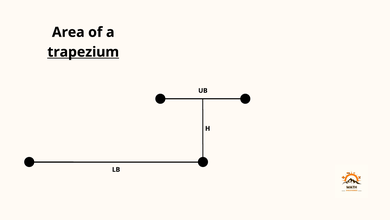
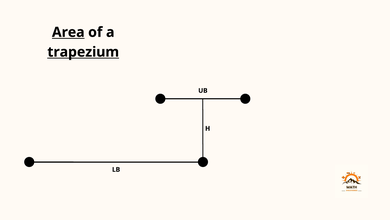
Area underline: none -> present
